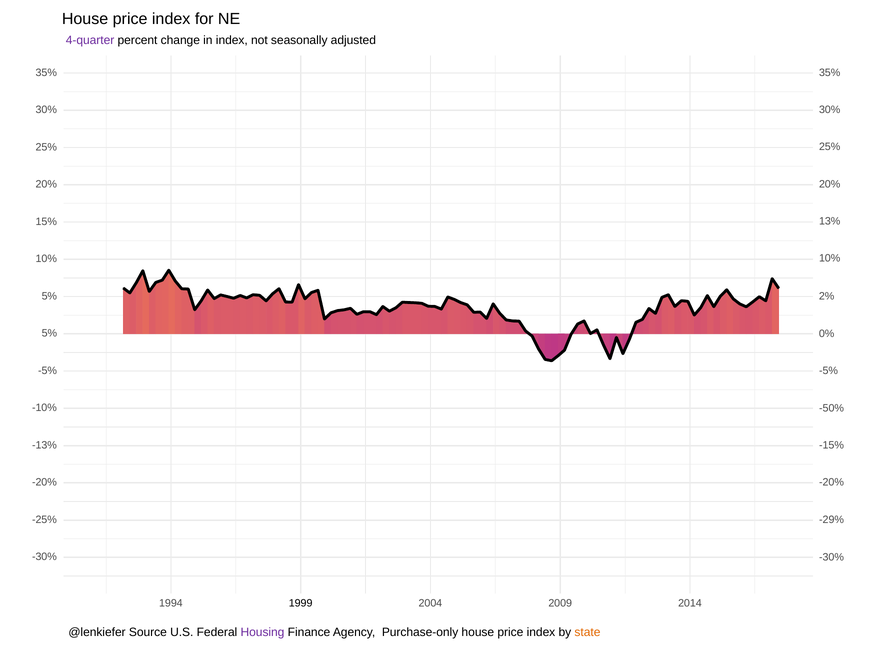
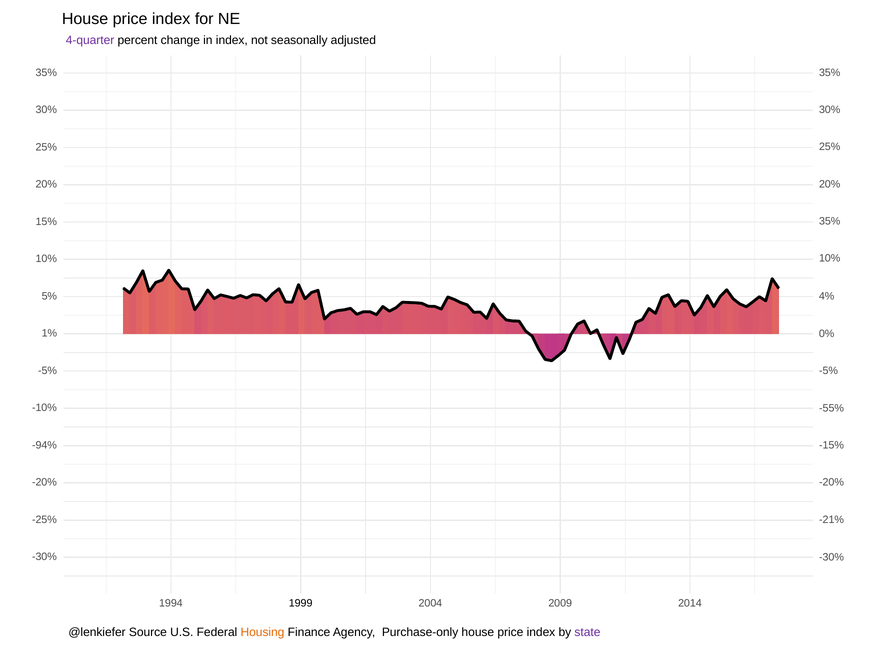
13% at (830, 221): 13% -> 35%
2%: 2% -> 4%
5% at (49, 333): 5% -> 1%
-50%: -50% -> -55%
-13%: -13% -> -94%
-29%: -29% -> -21%
Housing colour: purple -> orange
state colour: orange -> purple
